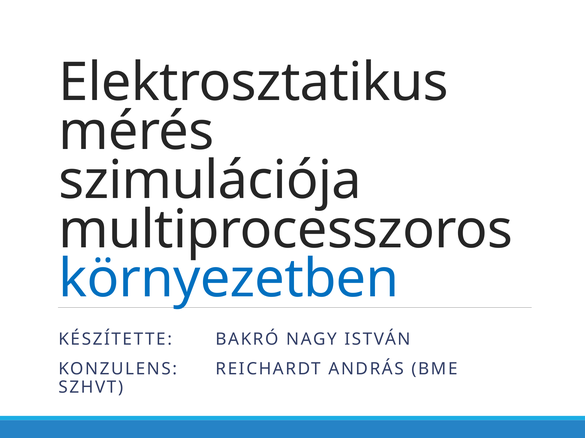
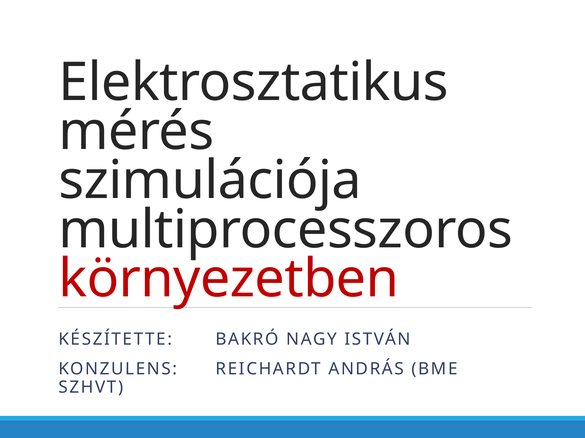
környezetben colour: blue -> red
